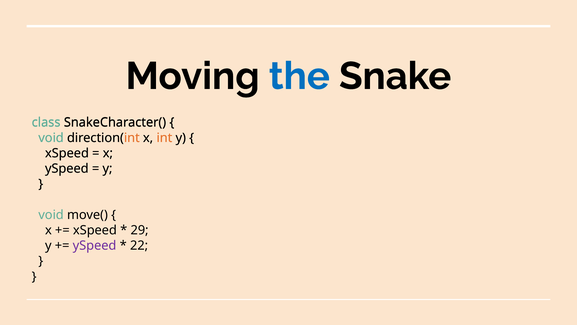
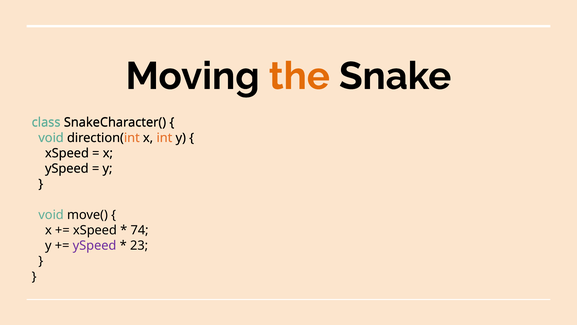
the colour: blue -> orange
29: 29 -> 74
22: 22 -> 23
